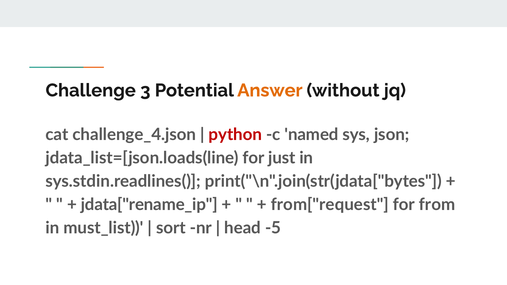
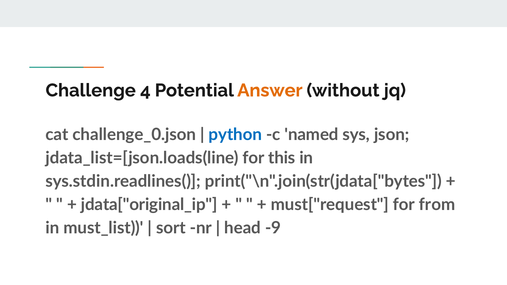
3: 3 -> 4
challenge_4.json: challenge_4.json -> challenge_0.json
python colour: red -> blue
just: just -> this
jdata["rename_ip: jdata["rename_ip -> jdata["original_ip
from["request: from["request -> must["request
-5: -5 -> -9
